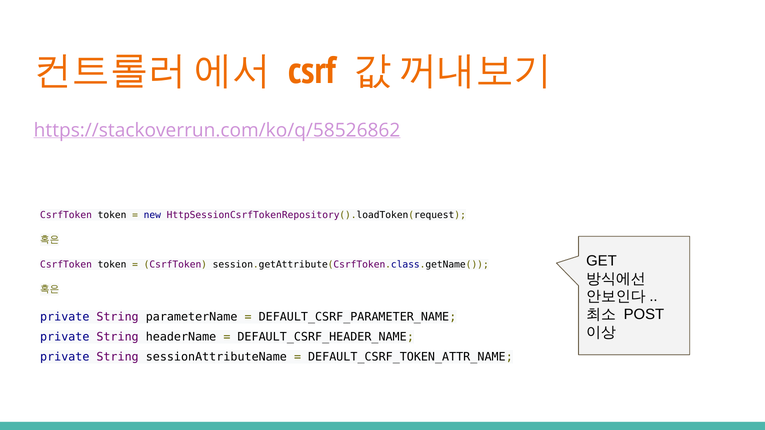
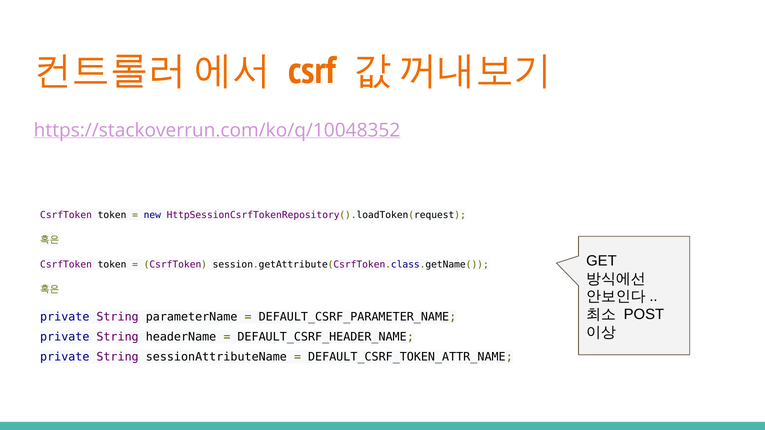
https://stackoverrun.com/ko/q/58526862: https://stackoverrun.com/ko/q/58526862 -> https://stackoverrun.com/ko/q/10048352
